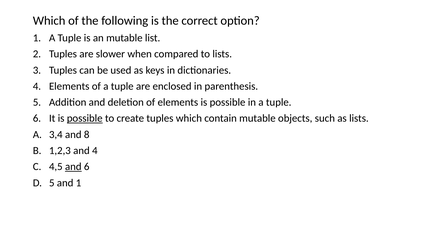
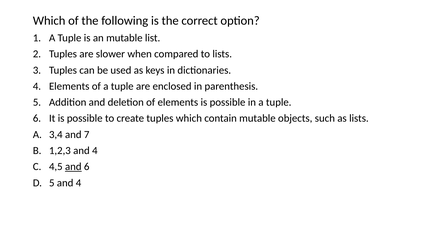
possible at (85, 119) underline: present -> none
8: 8 -> 7
5 and 1: 1 -> 4
